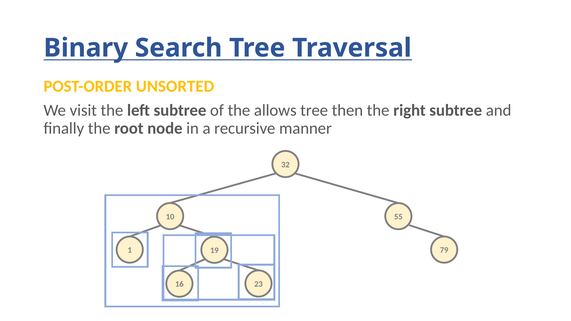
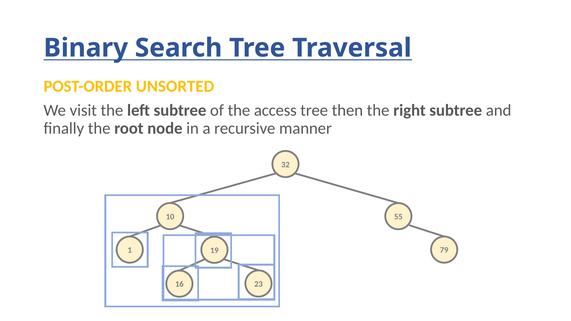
allows: allows -> access
